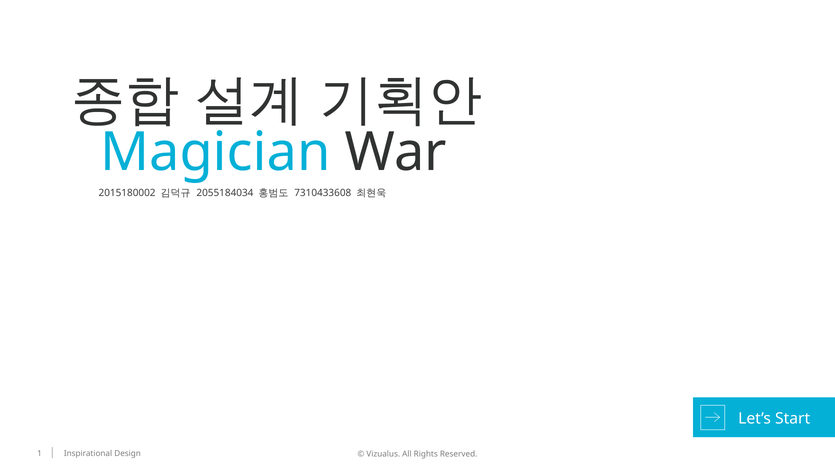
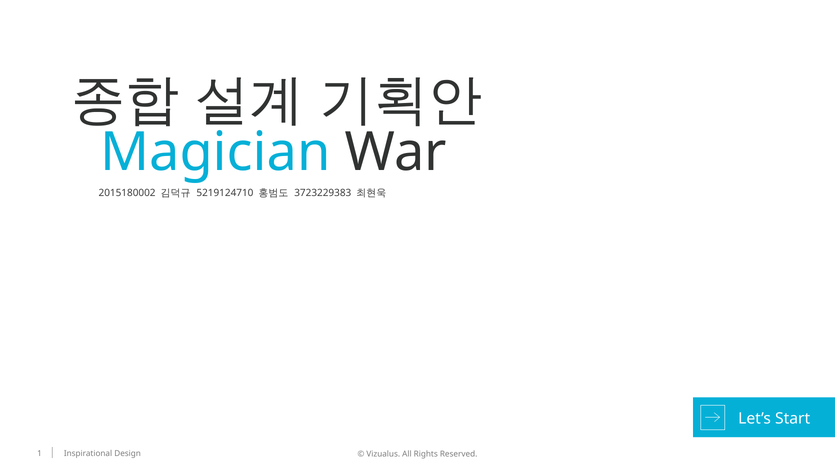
2055184034: 2055184034 -> 5219124710
7310433608: 7310433608 -> 3723229383
